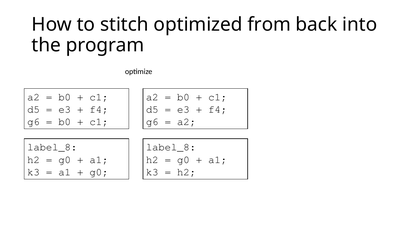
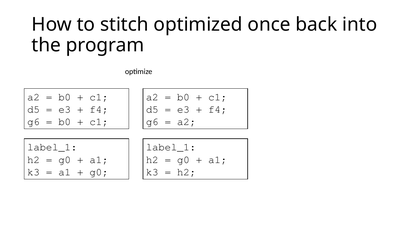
from: from -> once
label_8 at (52, 147): label_8 -> label_1
label_8 at (171, 147): label_8 -> label_1
